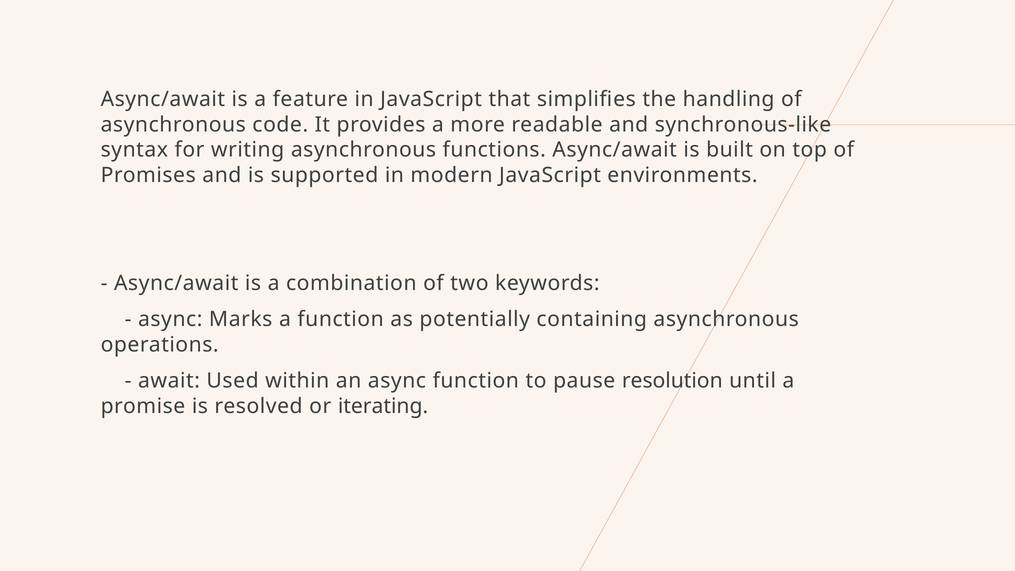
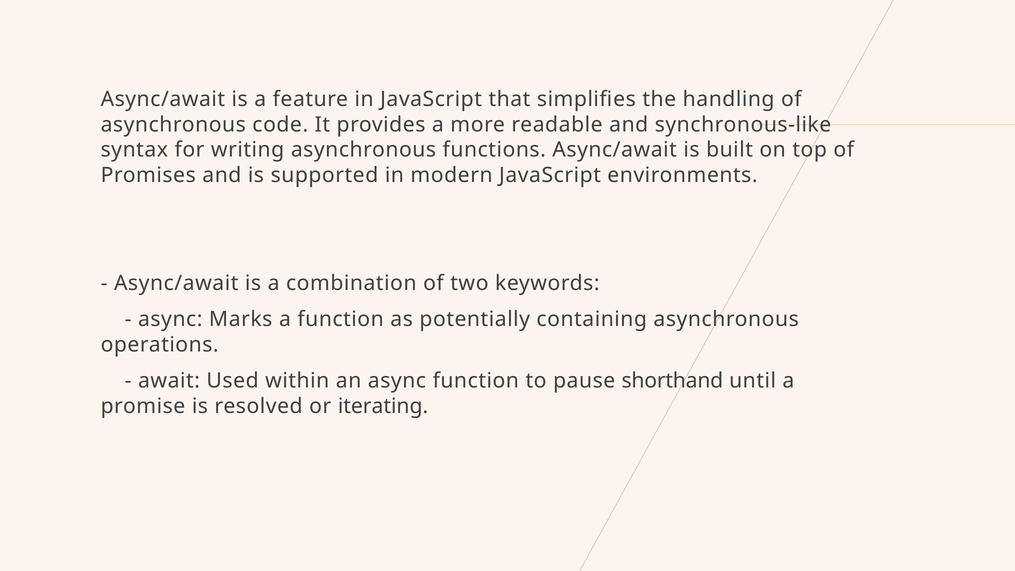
resolution: resolution -> shorthand
